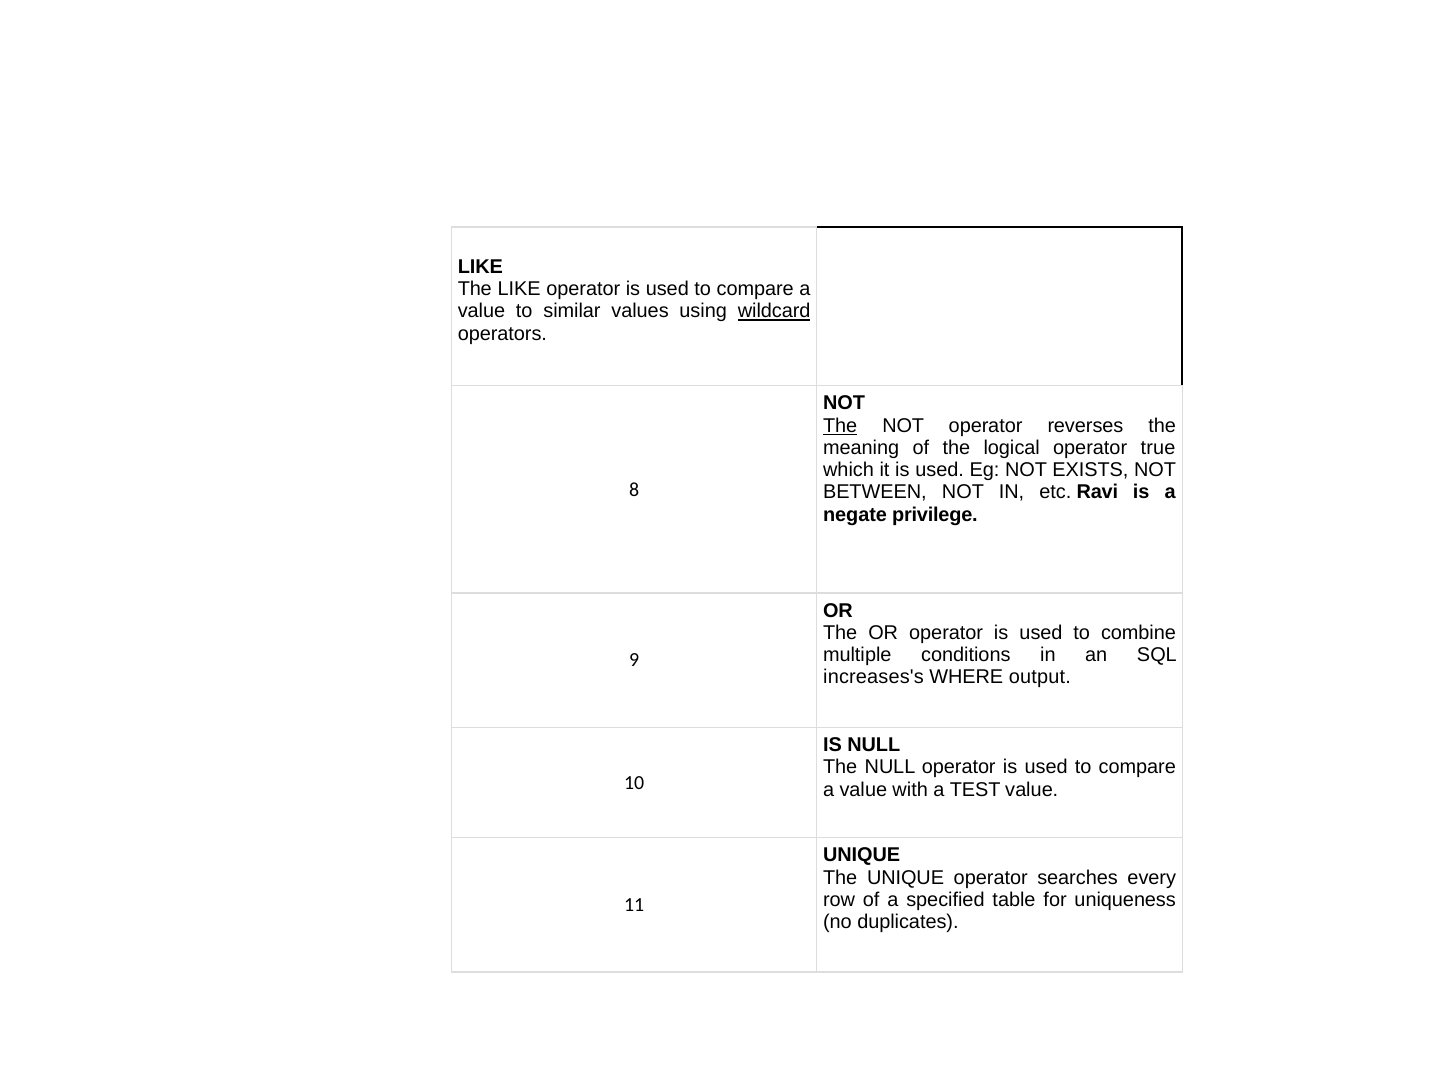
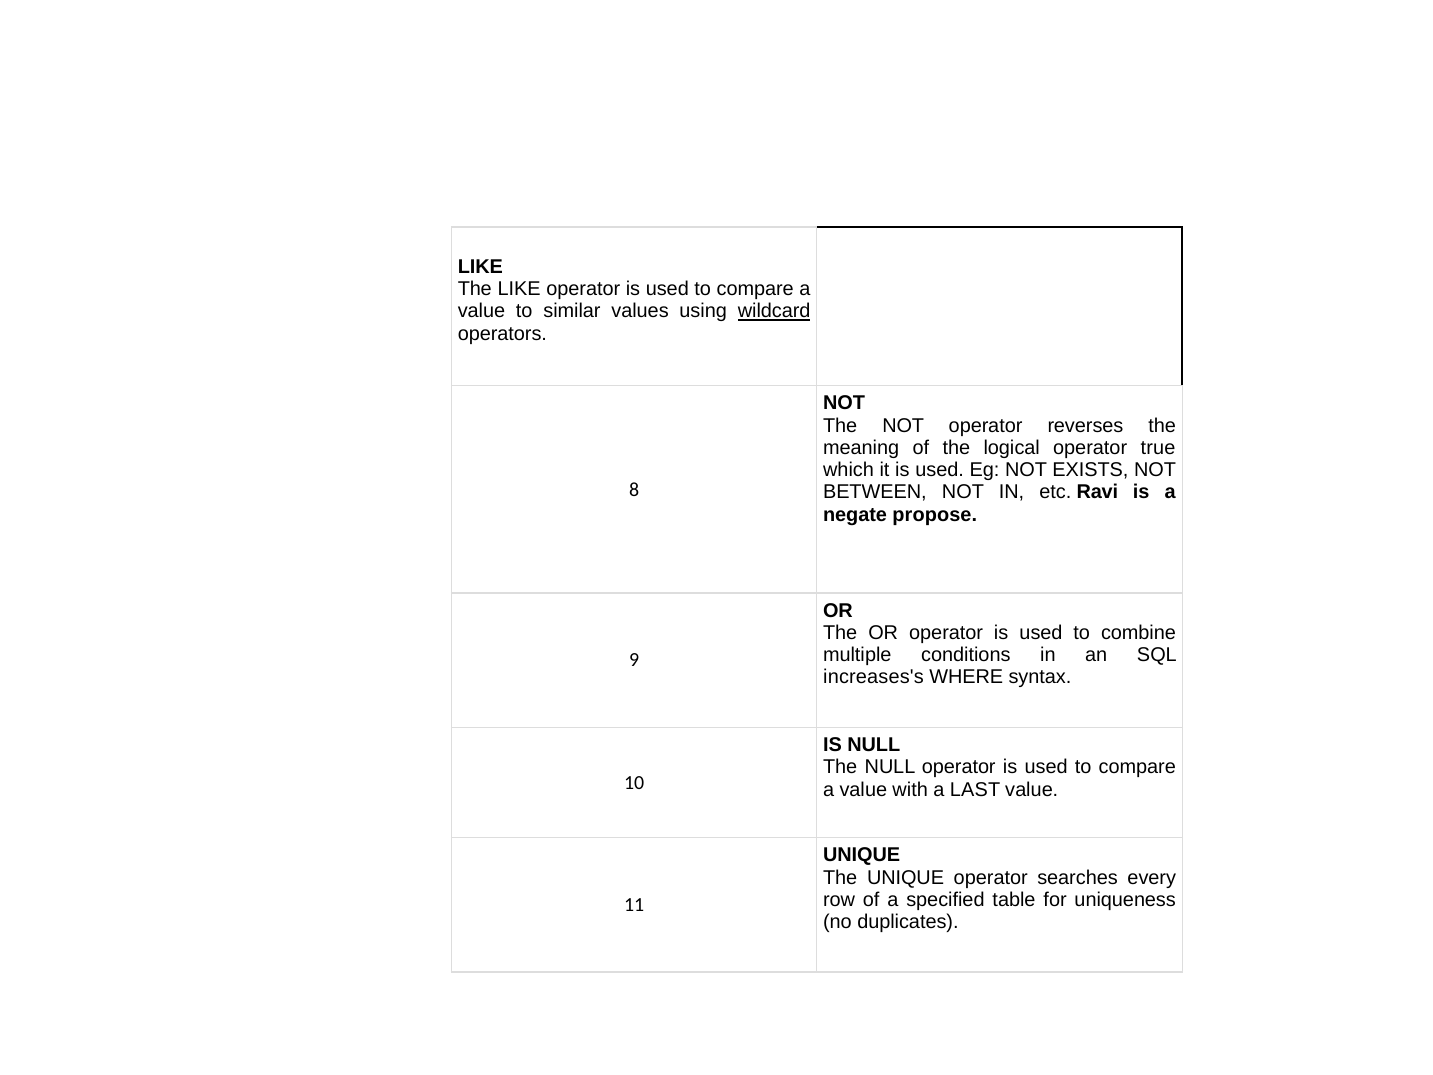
The at (840, 426) underline: present -> none
privilege: privilege -> propose
output: output -> syntax
TEST: TEST -> LAST
